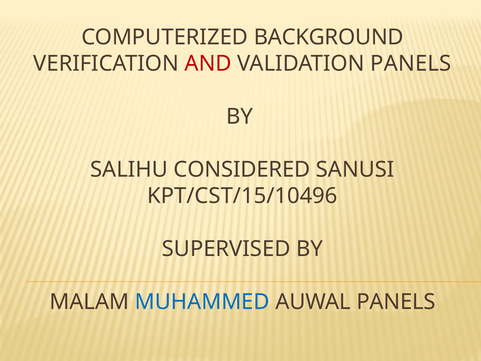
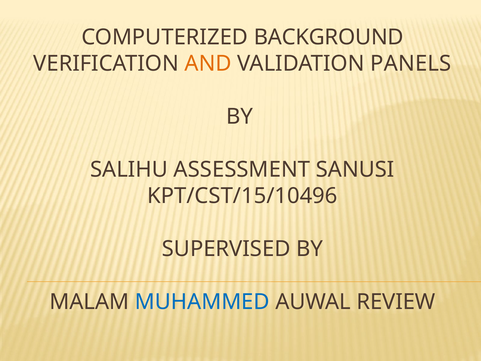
AND colour: red -> orange
CONSIDERED: CONSIDERED -> ASSESSMENT
AUWAL PANELS: PANELS -> REVIEW
